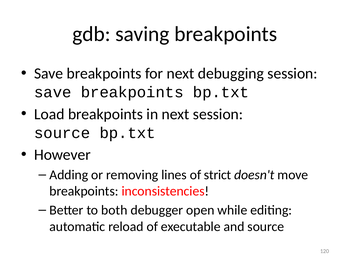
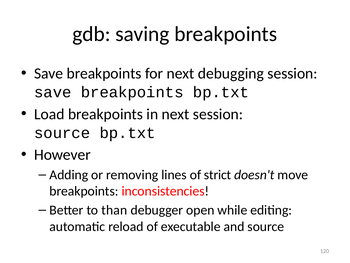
both: both -> than
